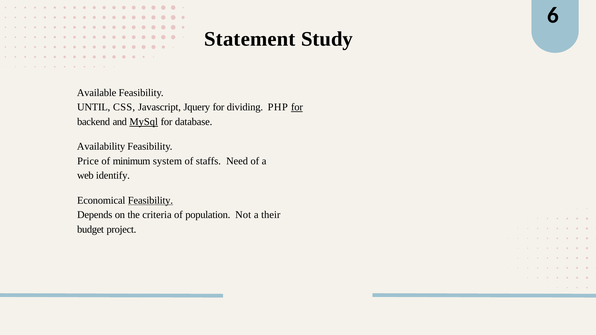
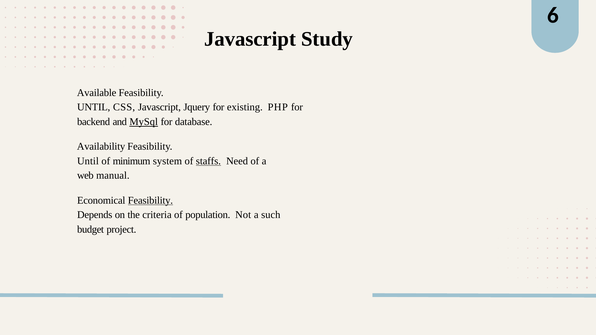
Statement at (250, 39): Statement -> Javascript
dividing: dividing -> existing
for at (297, 107) underline: present -> none
Price at (88, 161): Price -> Until
staffs underline: none -> present
identify: identify -> manual
their: their -> such
